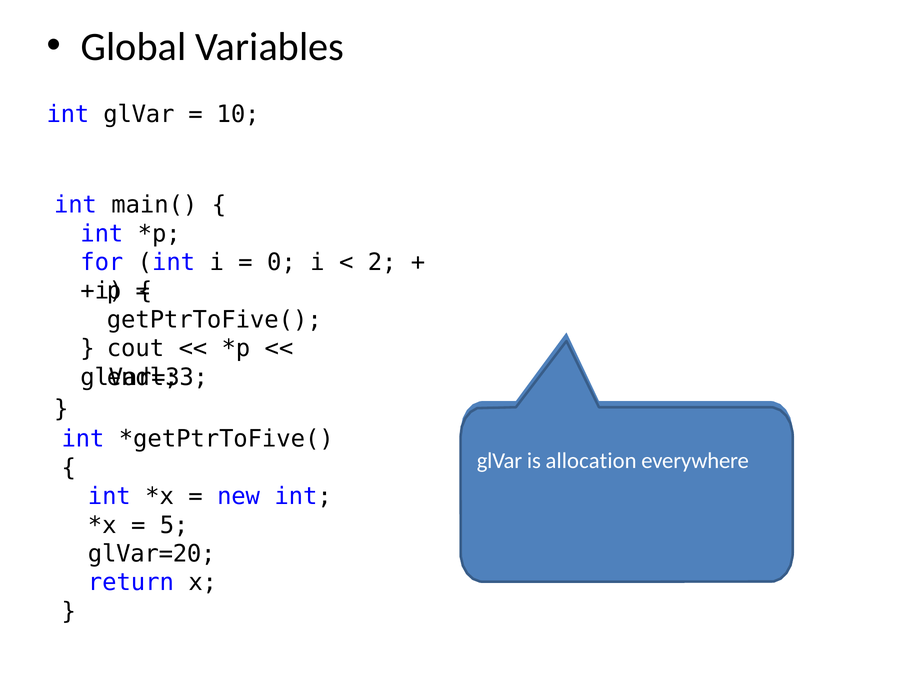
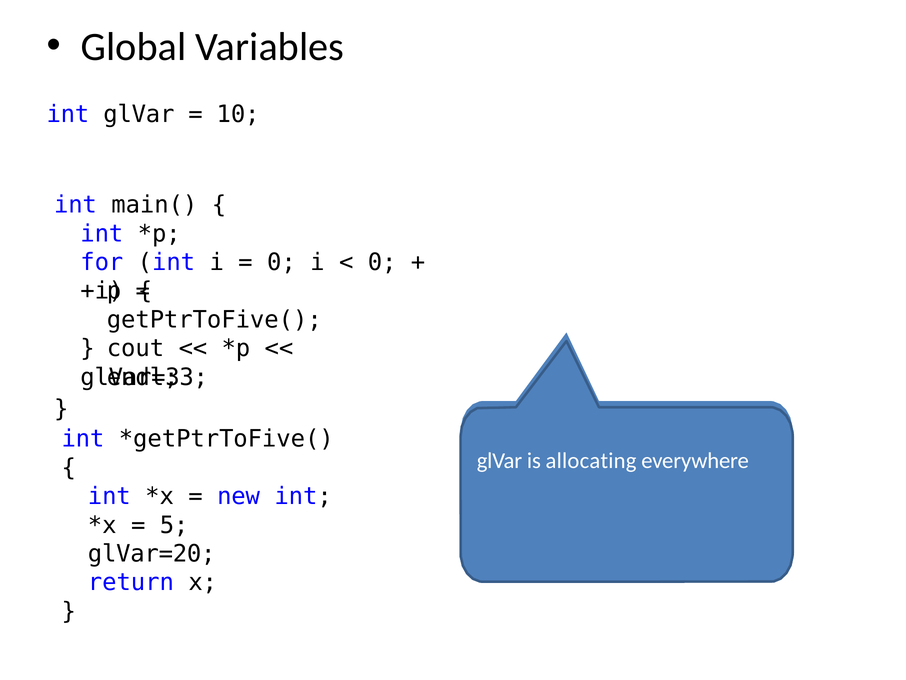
2 at (382, 262): 2 -> 0
allocation: allocation -> allocating
